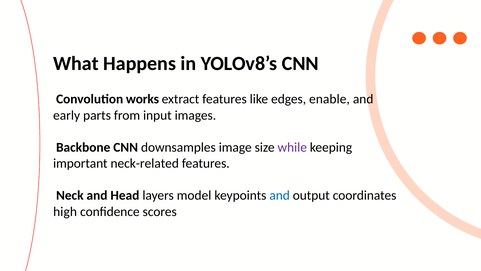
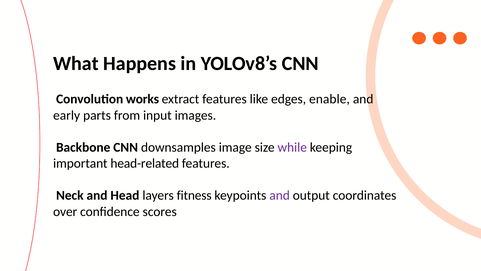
neck-related: neck-related -> head-related
model: model -> fitness
and at (280, 195) colour: blue -> purple
high: high -> over
